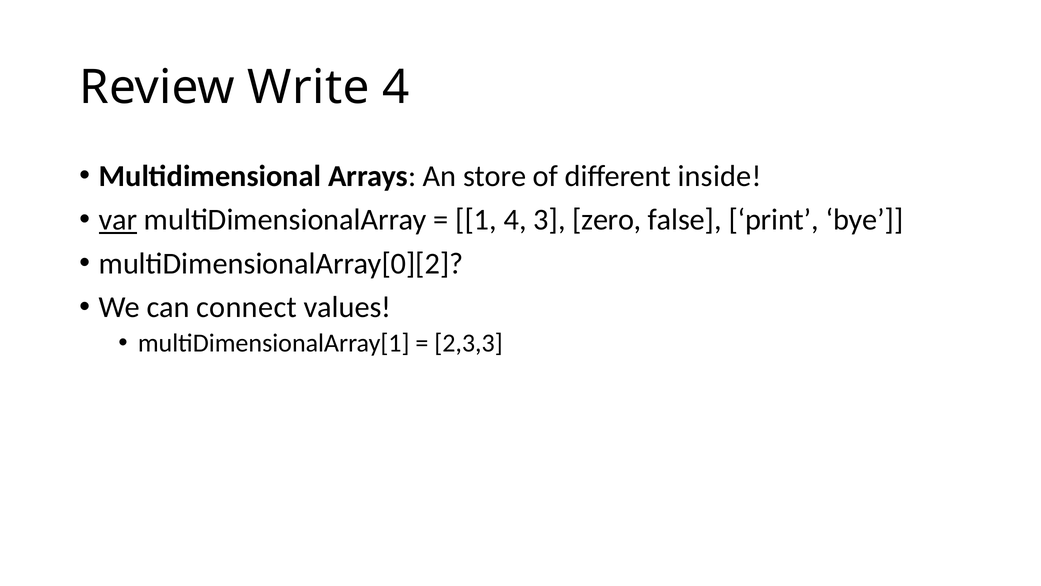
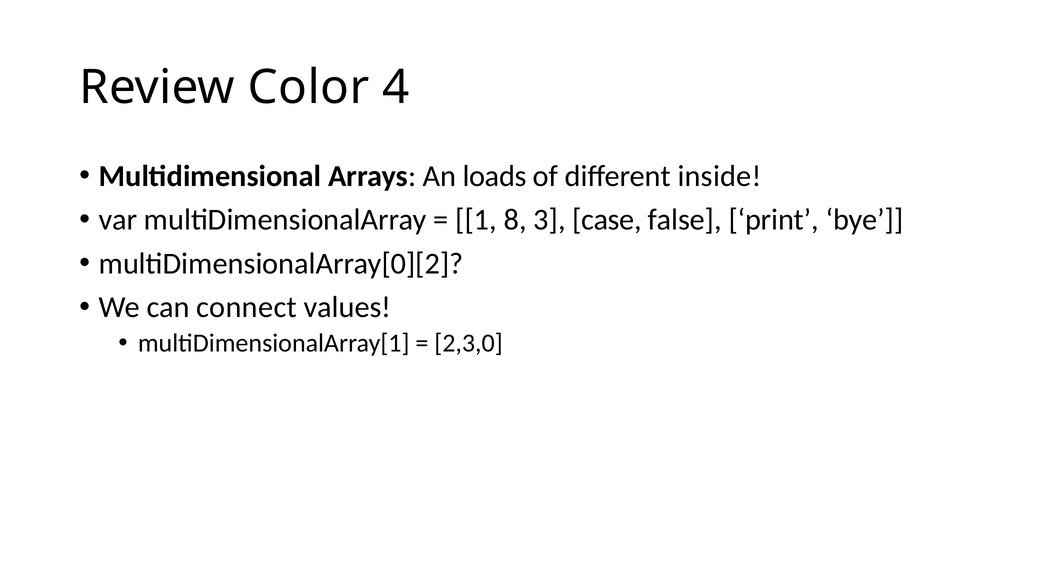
Write: Write -> Color
store: store -> loads
var underline: present -> none
1 4: 4 -> 8
zero: zero -> case
2,3,3: 2,3,3 -> 2,3,0
